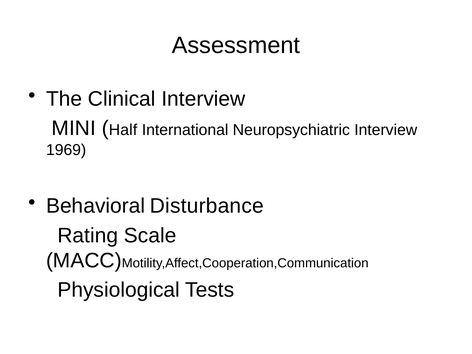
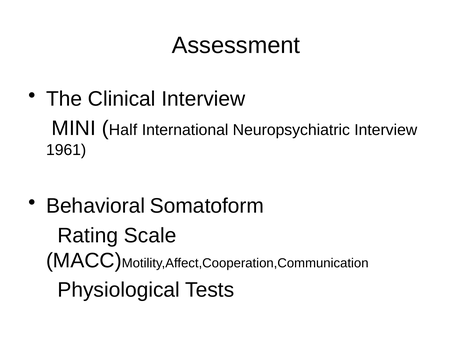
1969: 1969 -> 1961
Disturbance: Disturbance -> Somatoform
